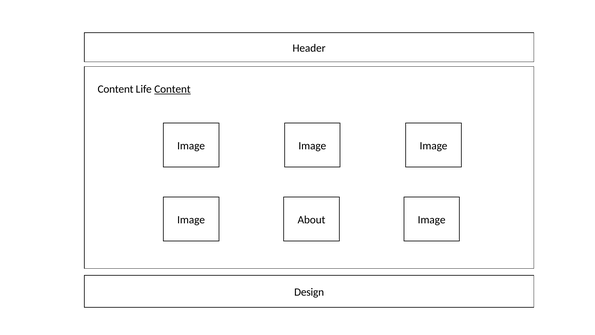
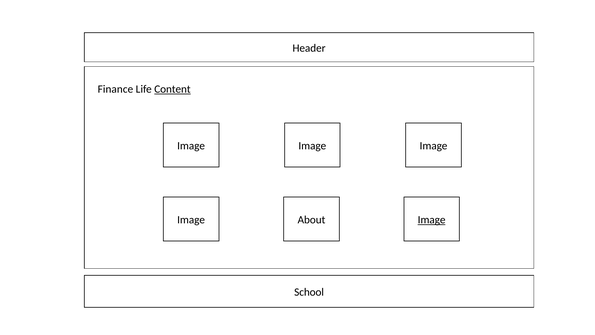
Content at (116, 89): Content -> Finance
Image at (432, 220) underline: none -> present
Design: Design -> School
